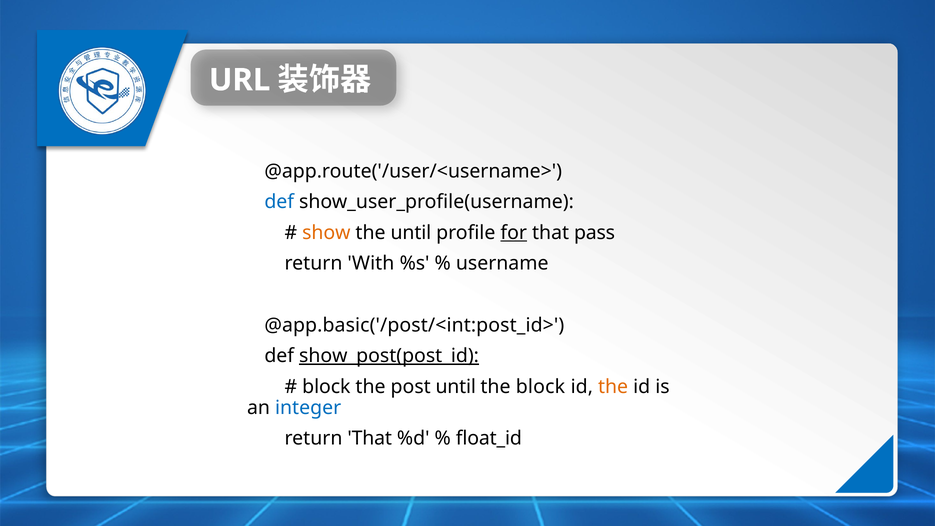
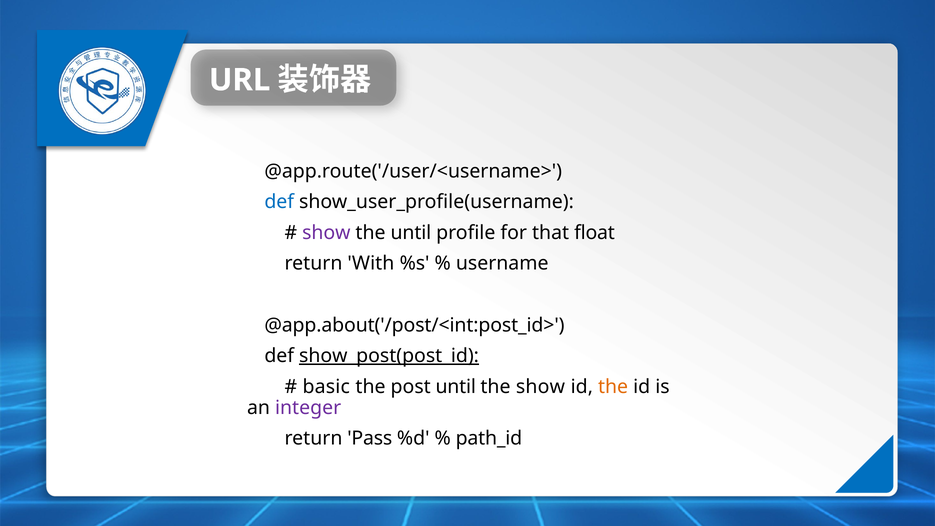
show at (326, 233) colour: orange -> purple
for underline: present -> none
pass: pass -> float
@app.basic('/post/<int:post_id>: @app.basic('/post/<int:post_id> -> @app.about('/post/<int:post_id>
block at (326, 387): block -> basic
the block: block -> show
integer colour: blue -> purple
return That: That -> Pass
float_id: float_id -> path_id
